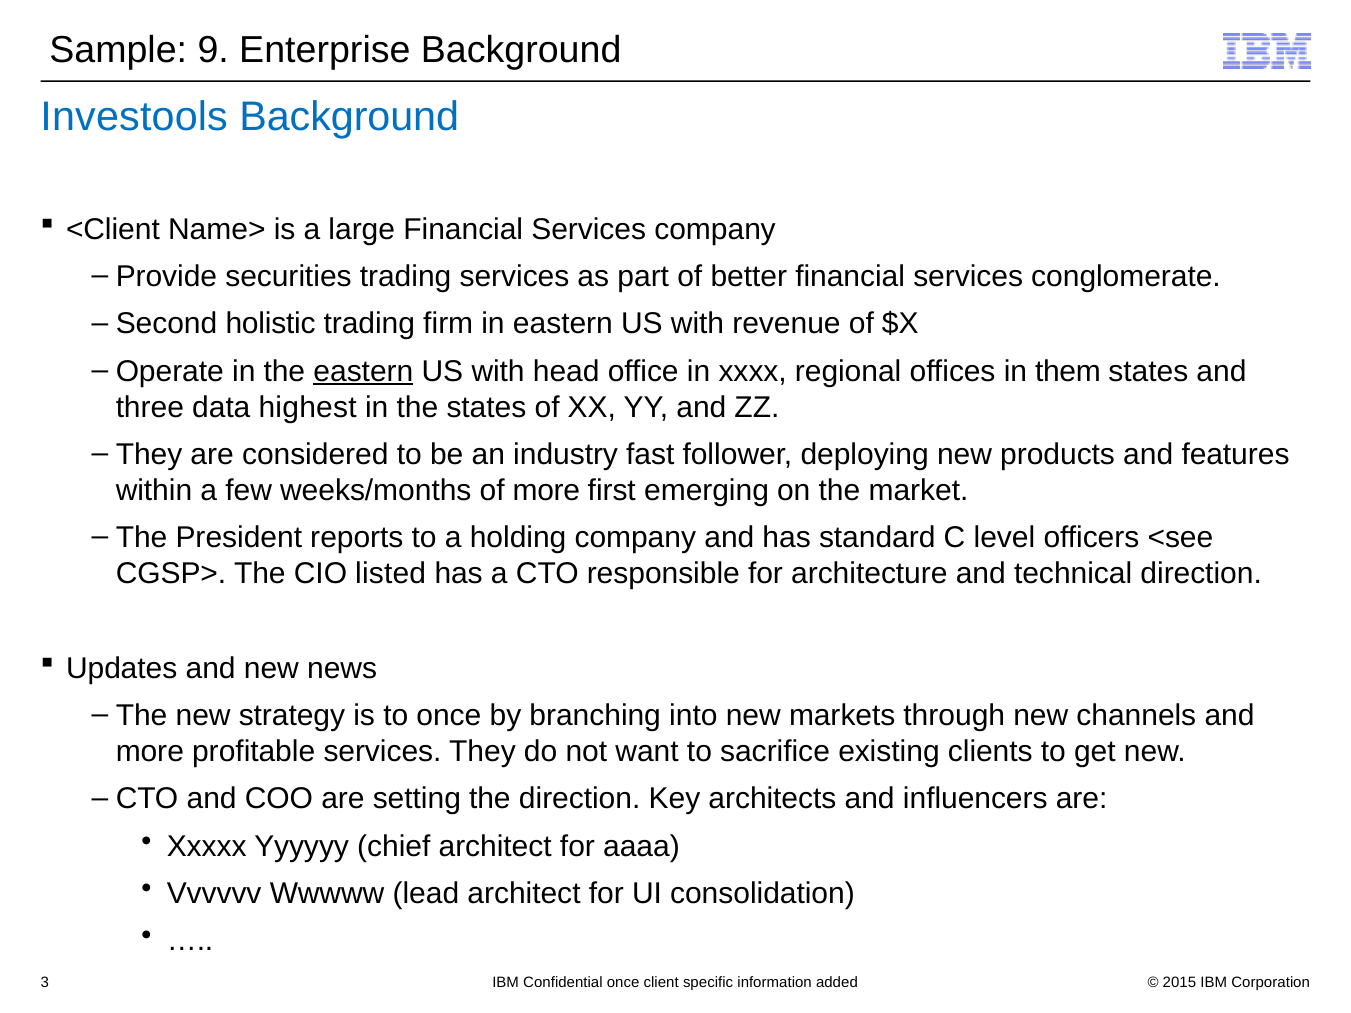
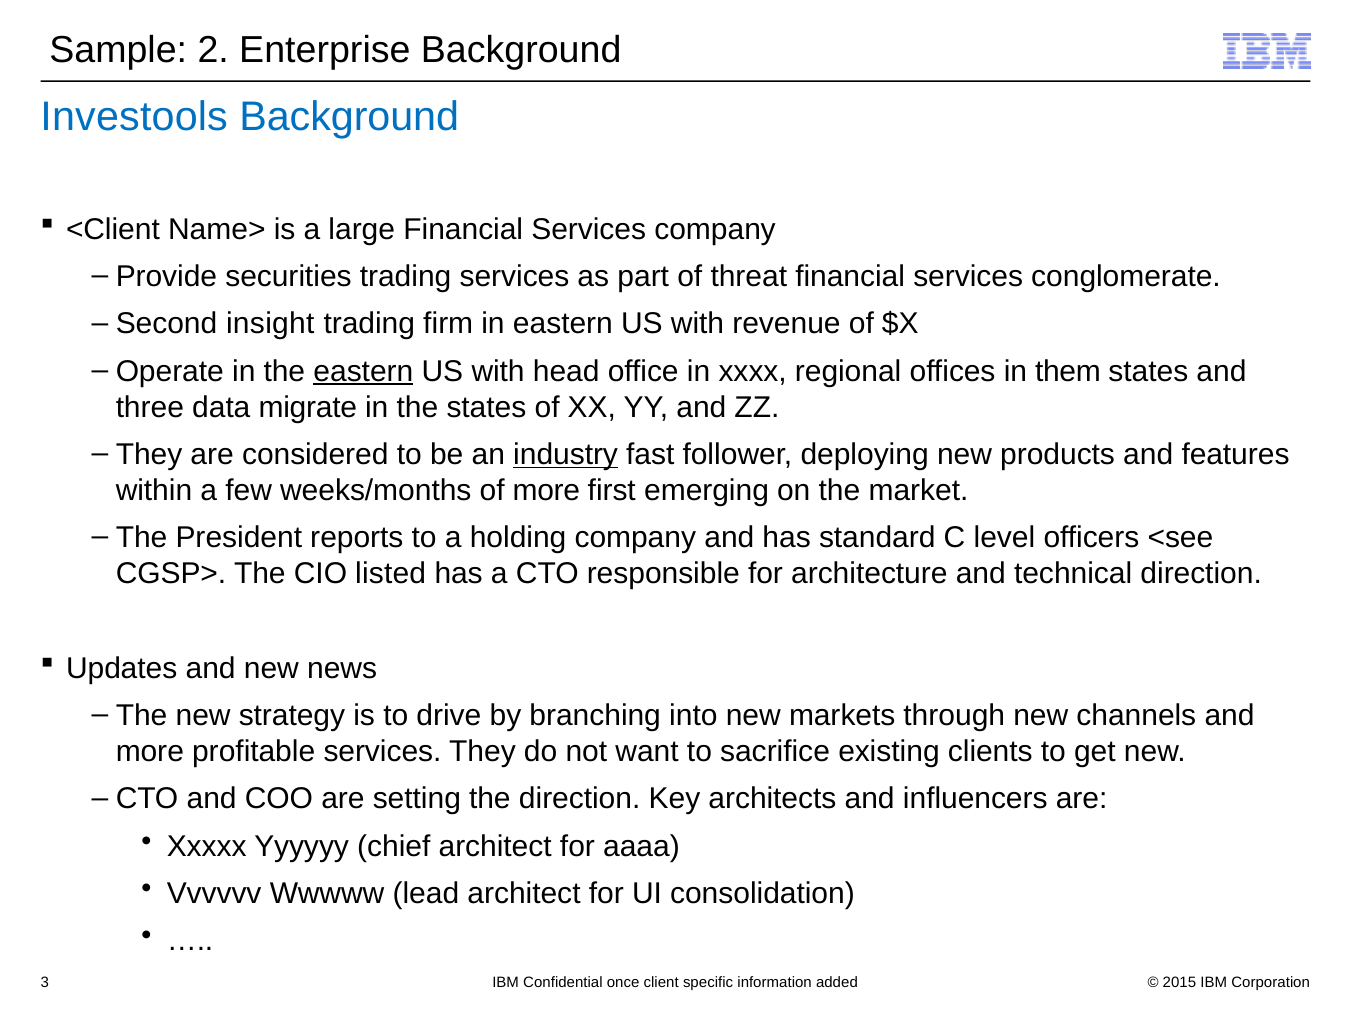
9: 9 -> 2
better: better -> threat
holistic: holistic -> insight
highest: highest -> migrate
industry underline: none -> present
to once: once -> drive
